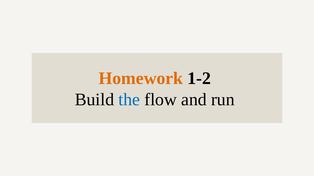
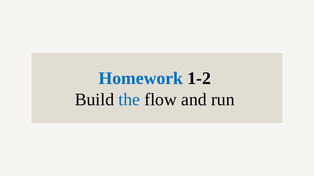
Homework colour: orange -> blue
